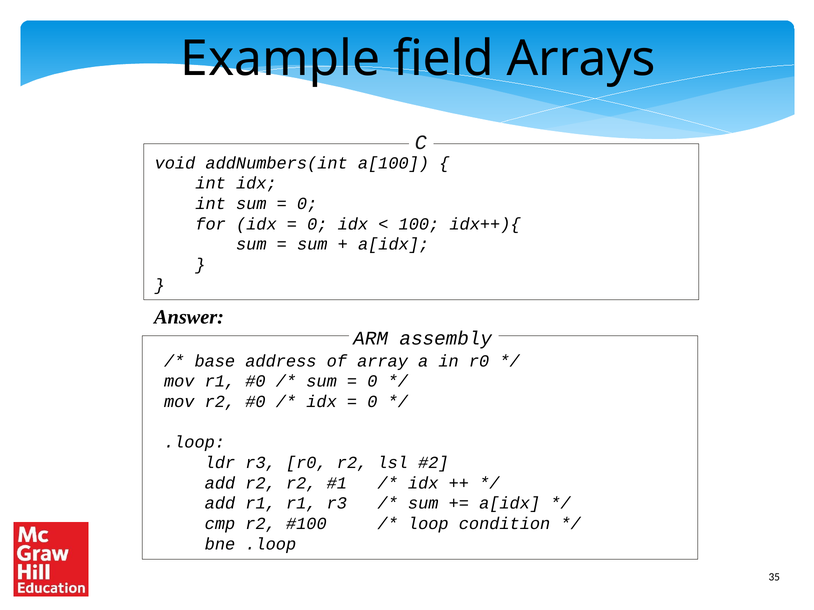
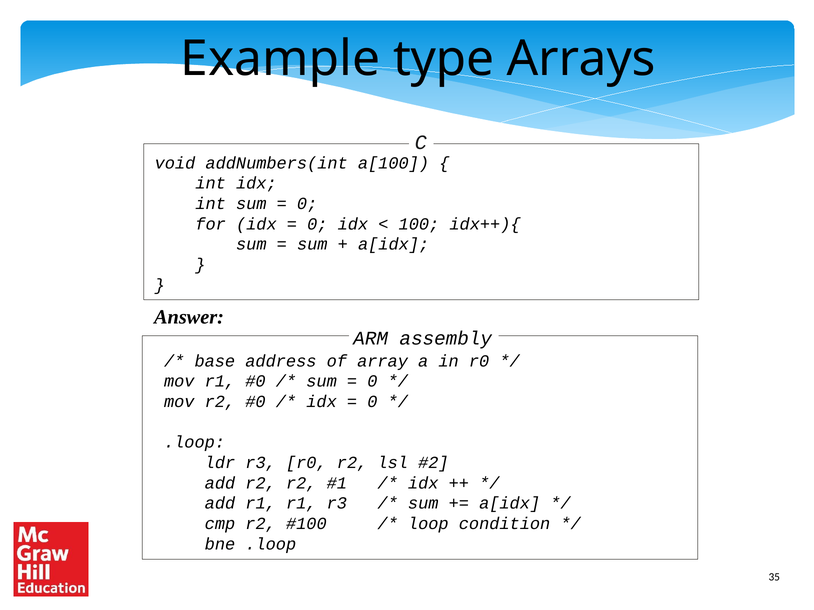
field: field -> type
